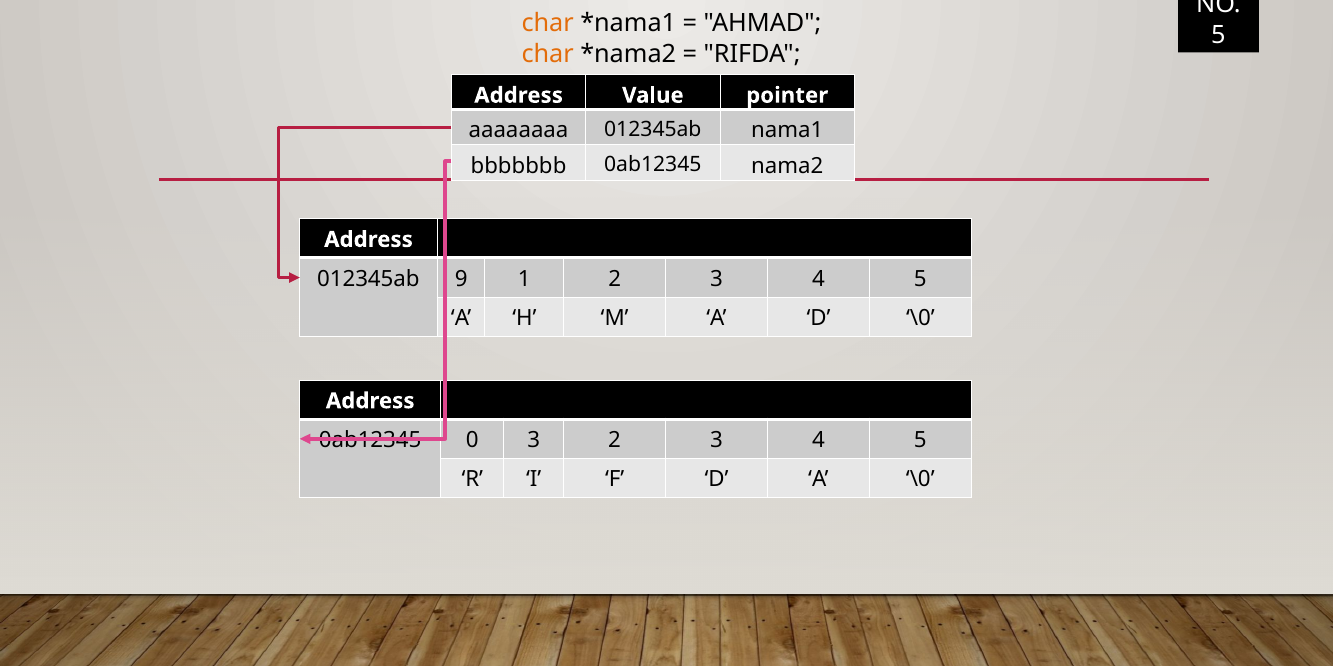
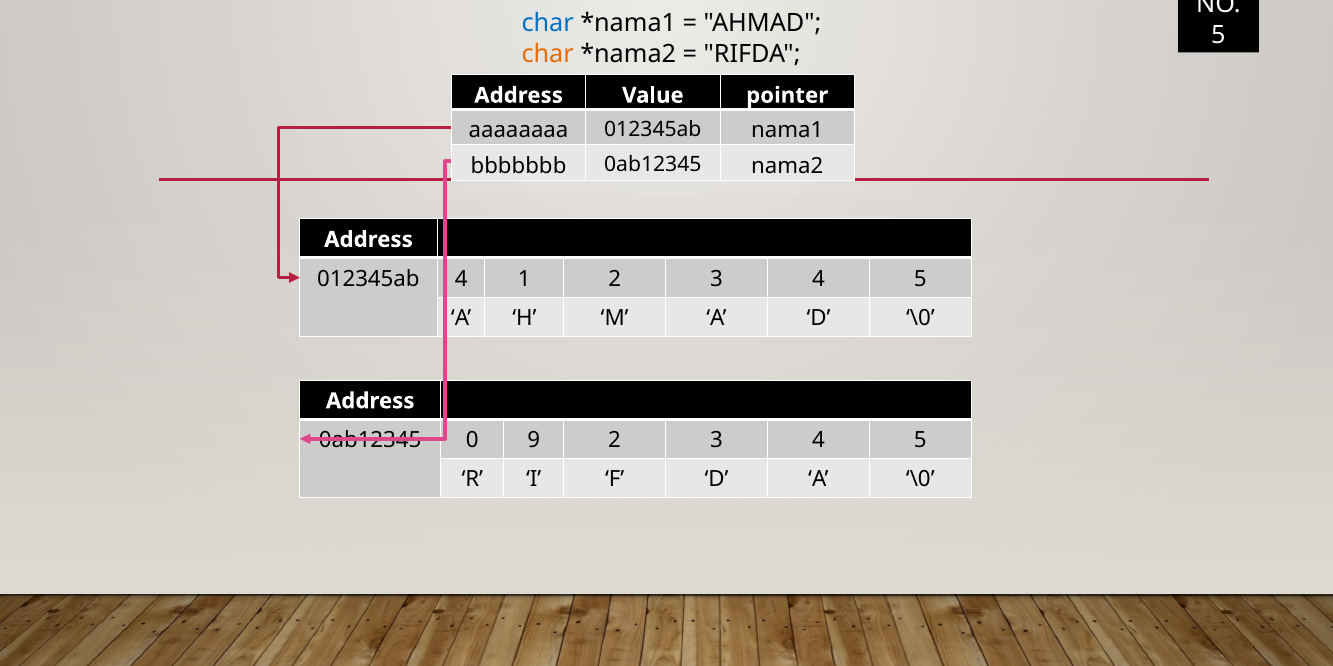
char at (548, 24) colour: orange -> blue
9 at (461, 279): 9 -> 4
0 3: 3 -> 9
